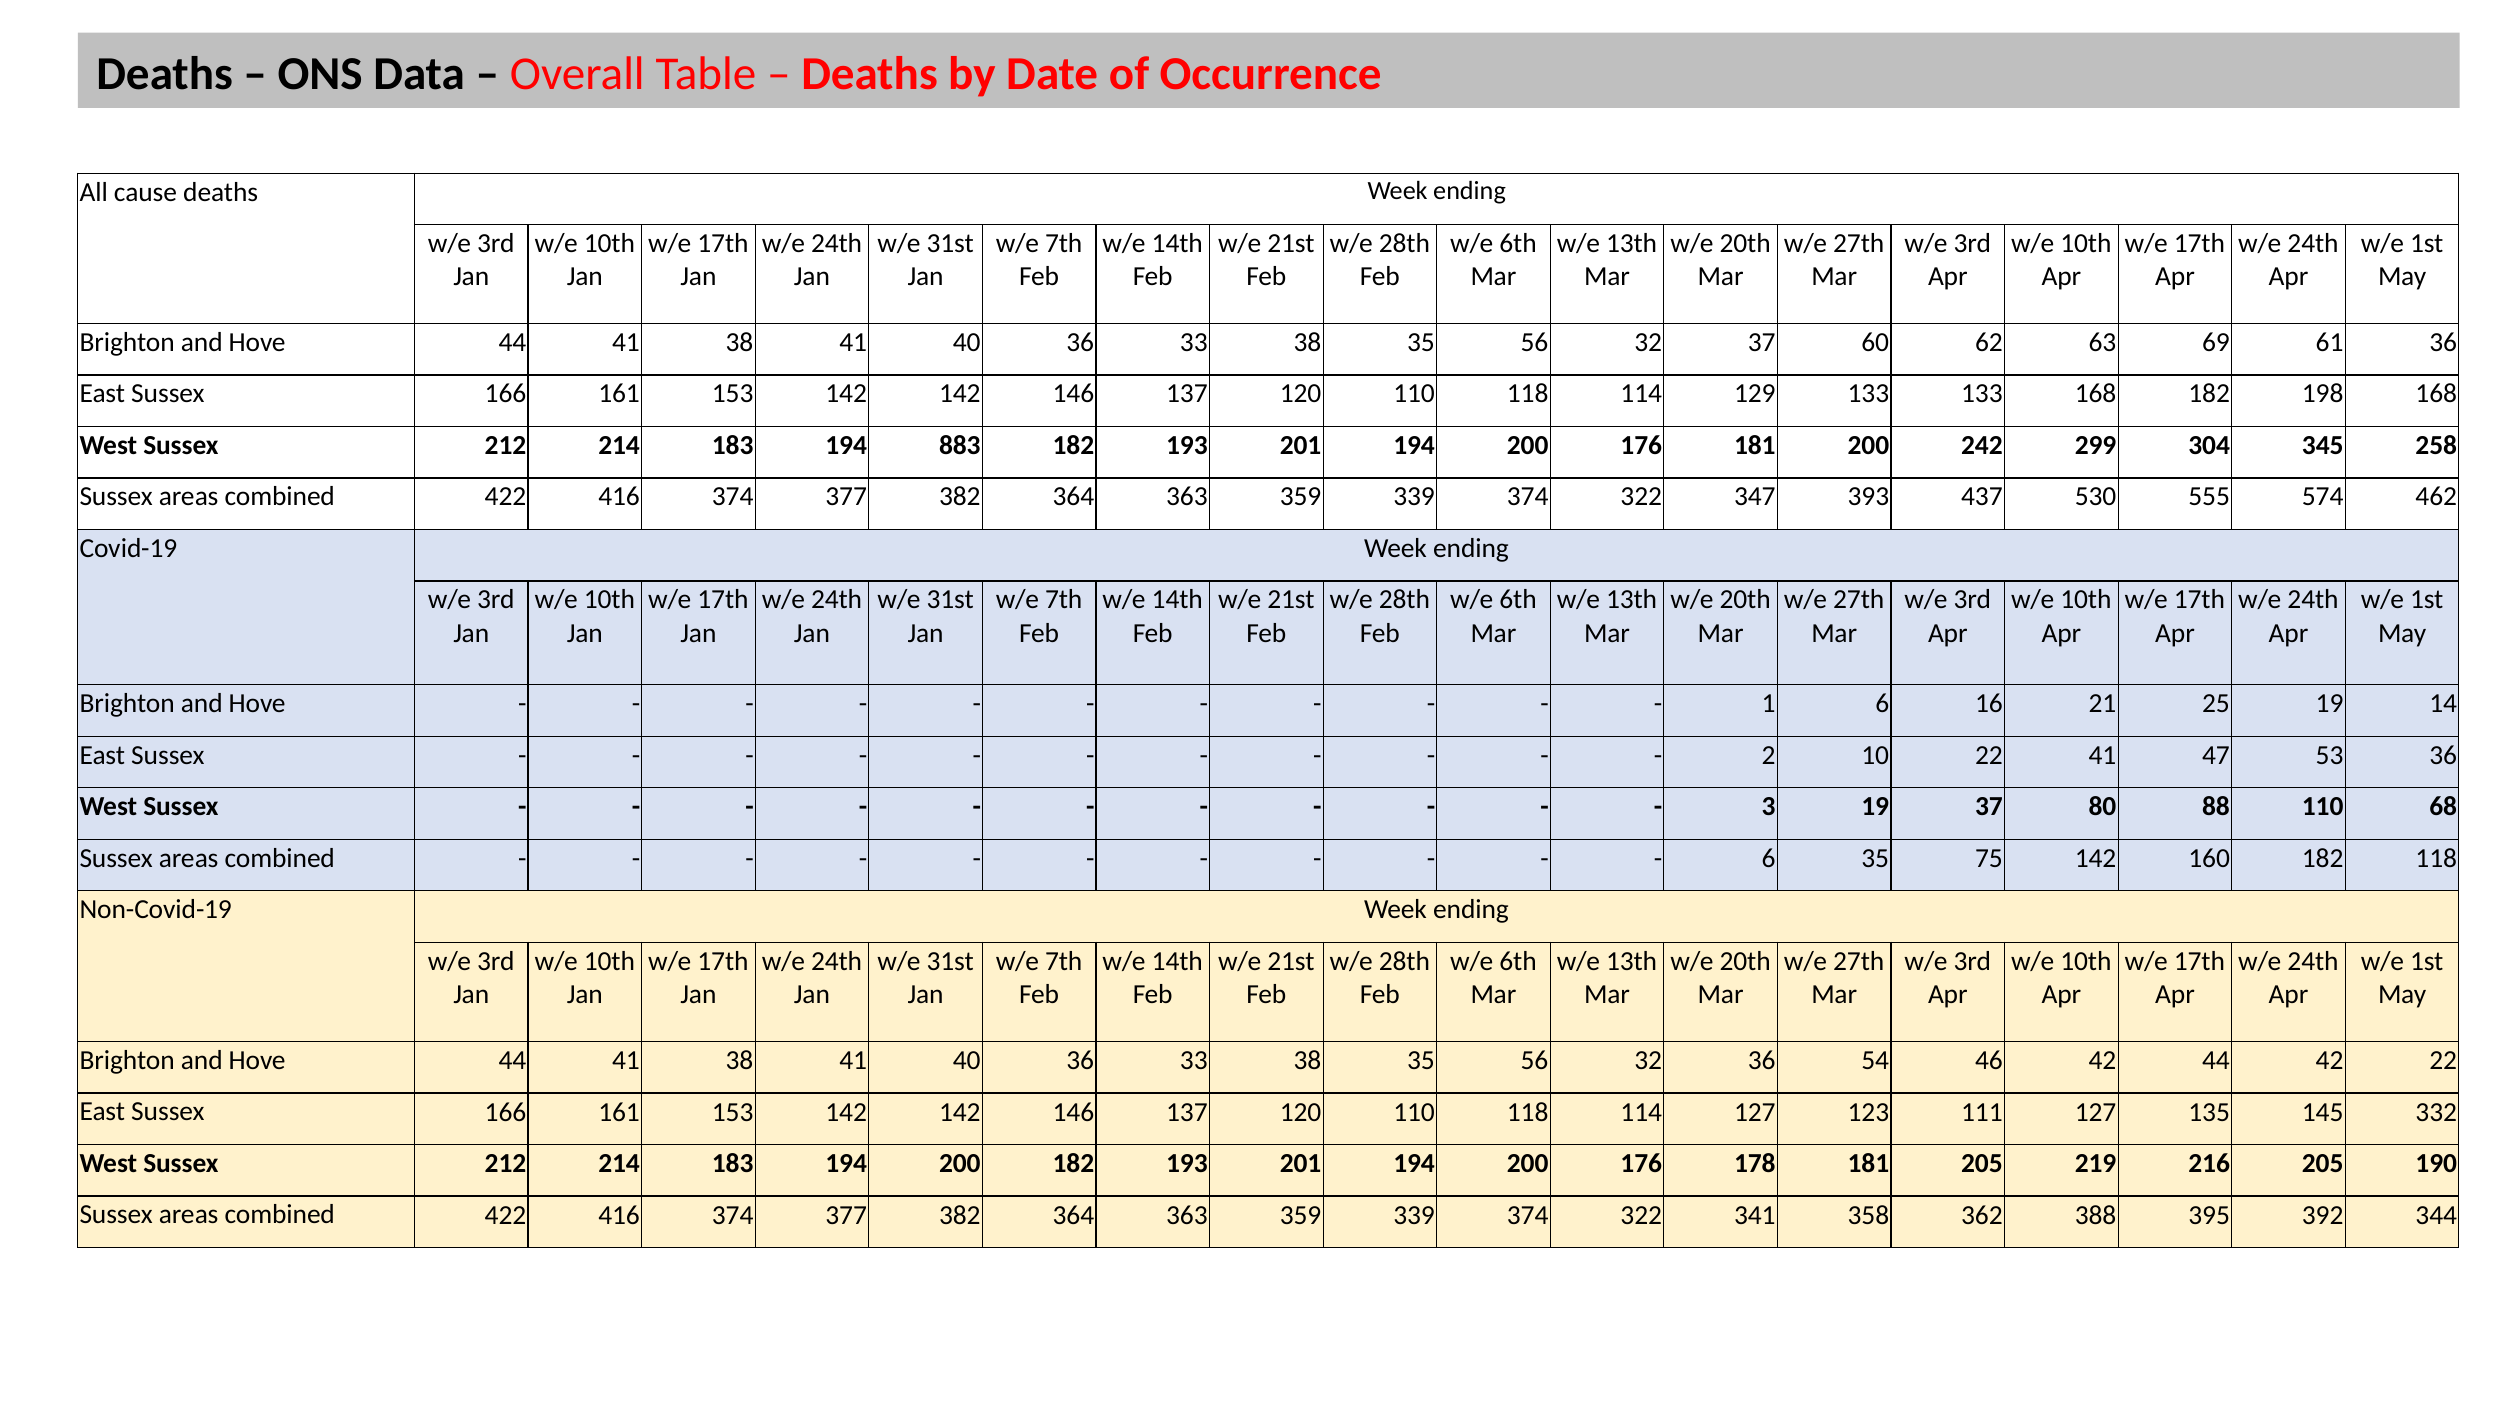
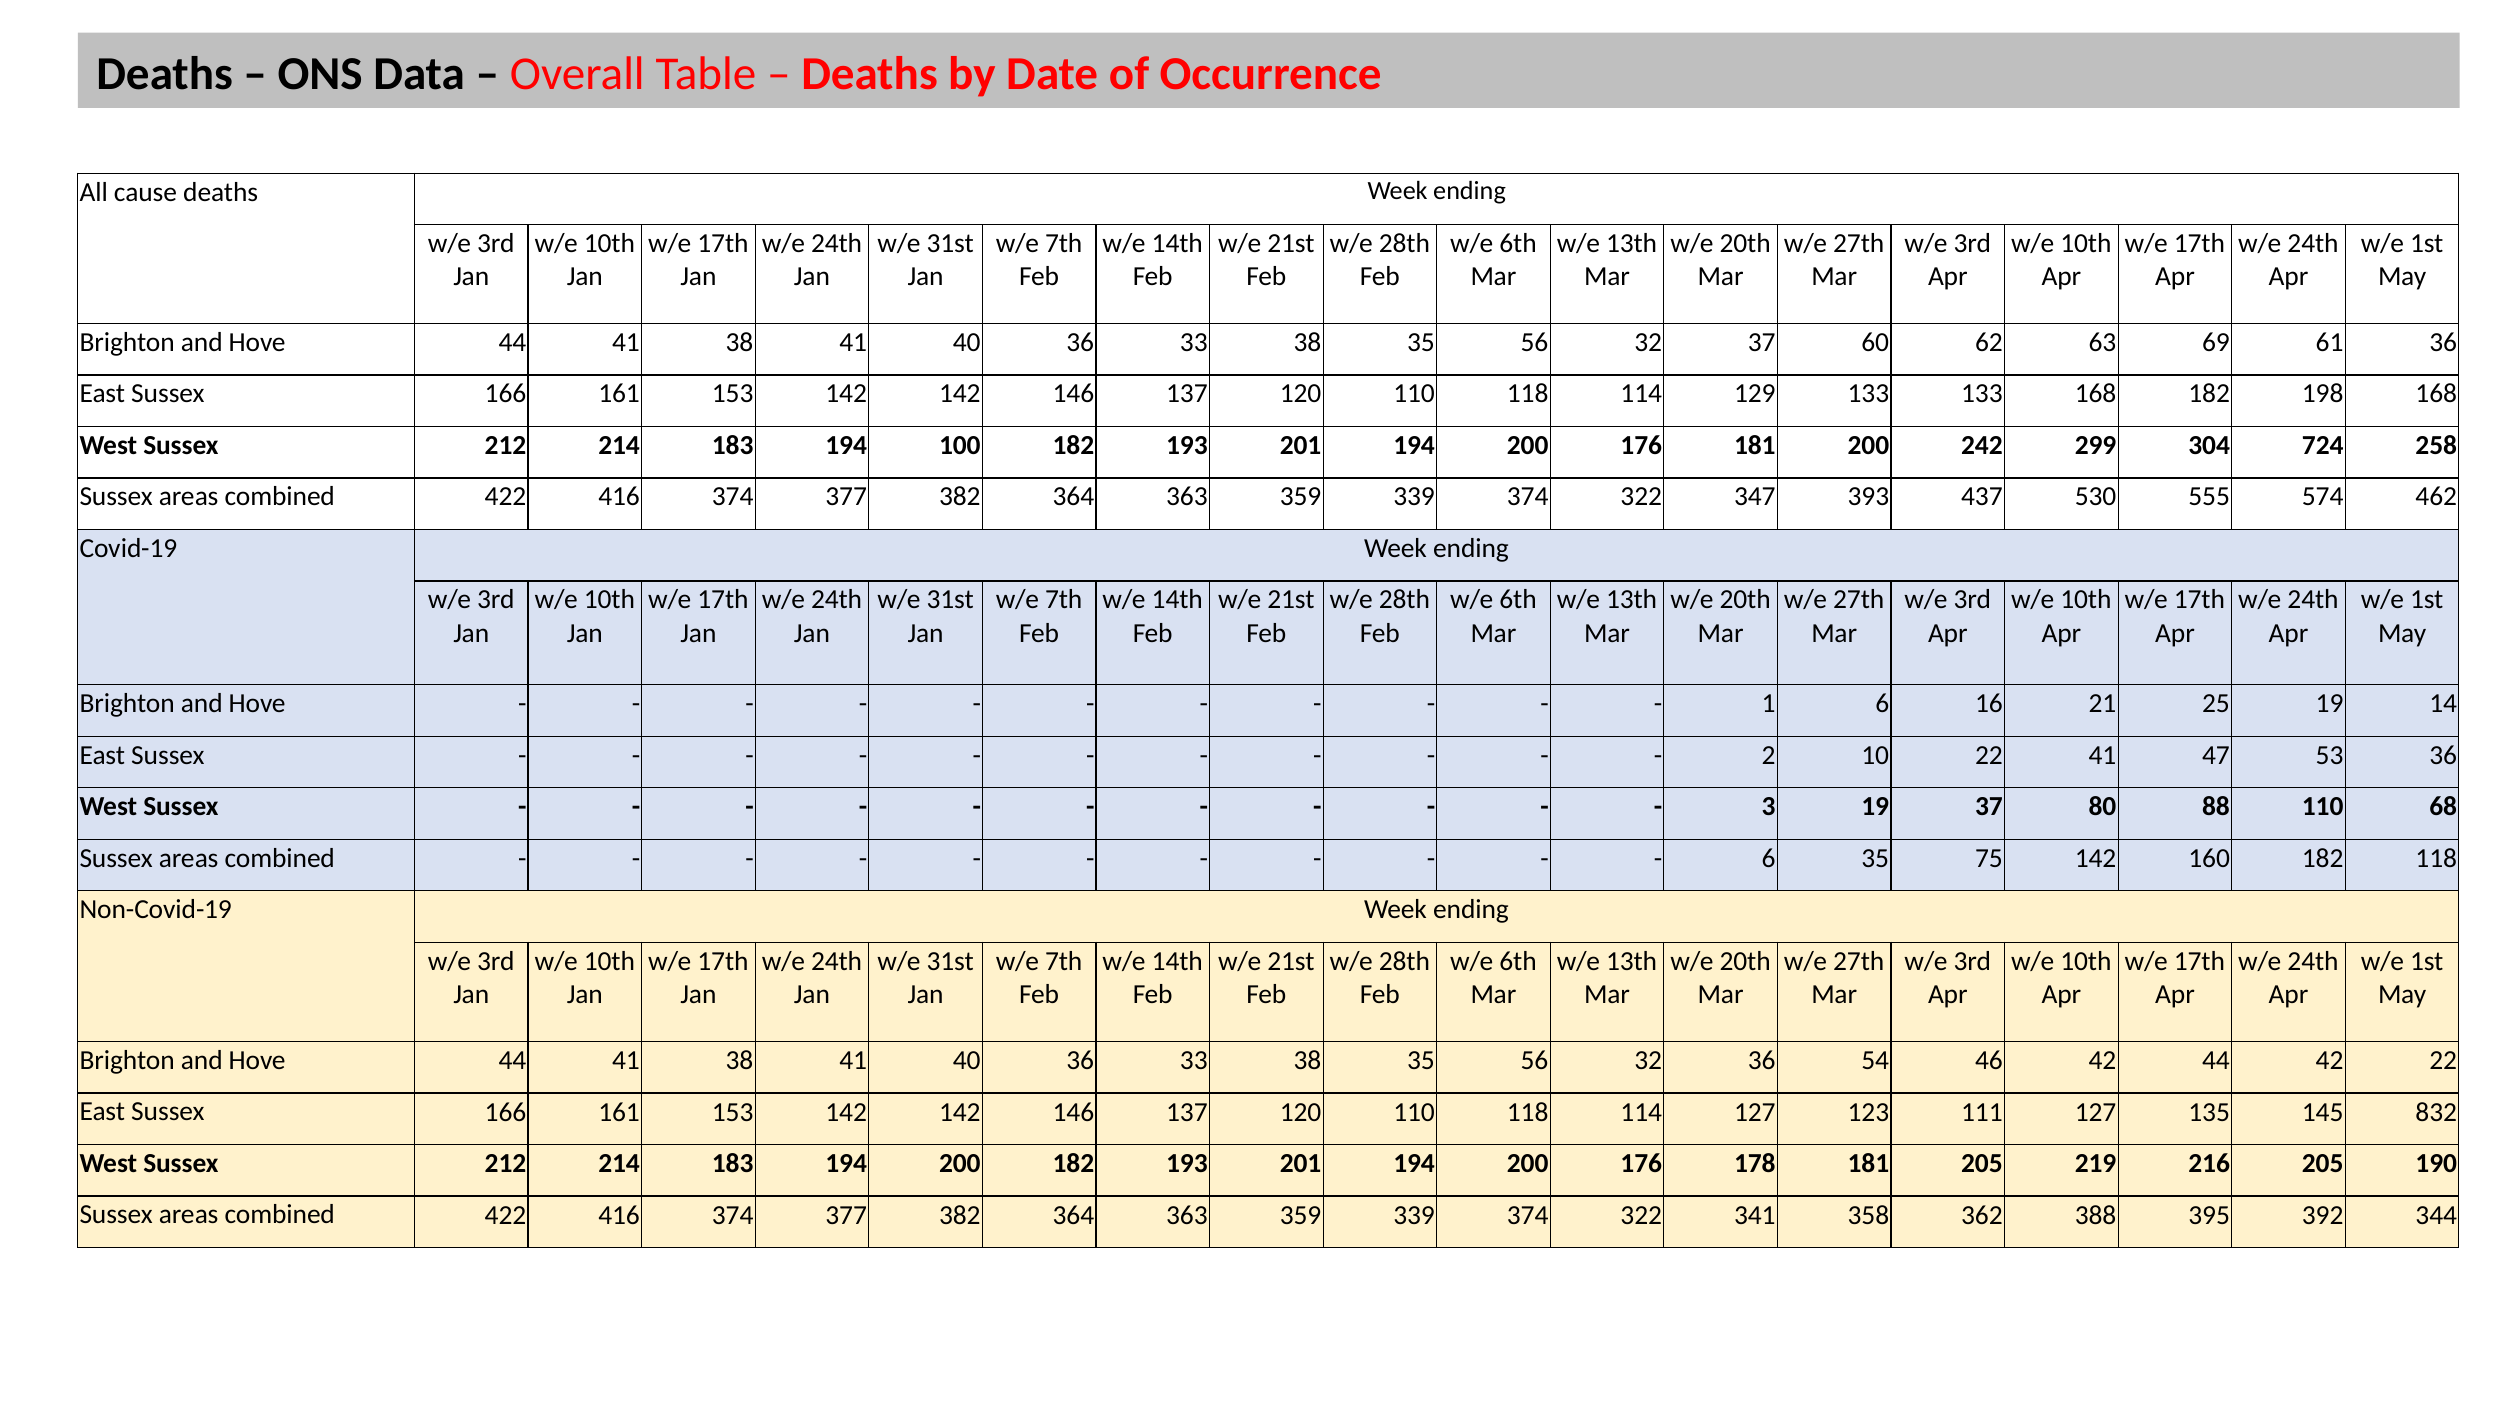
883: 883 -> 100
345: 345 -> 724
332: 332 -> 832
